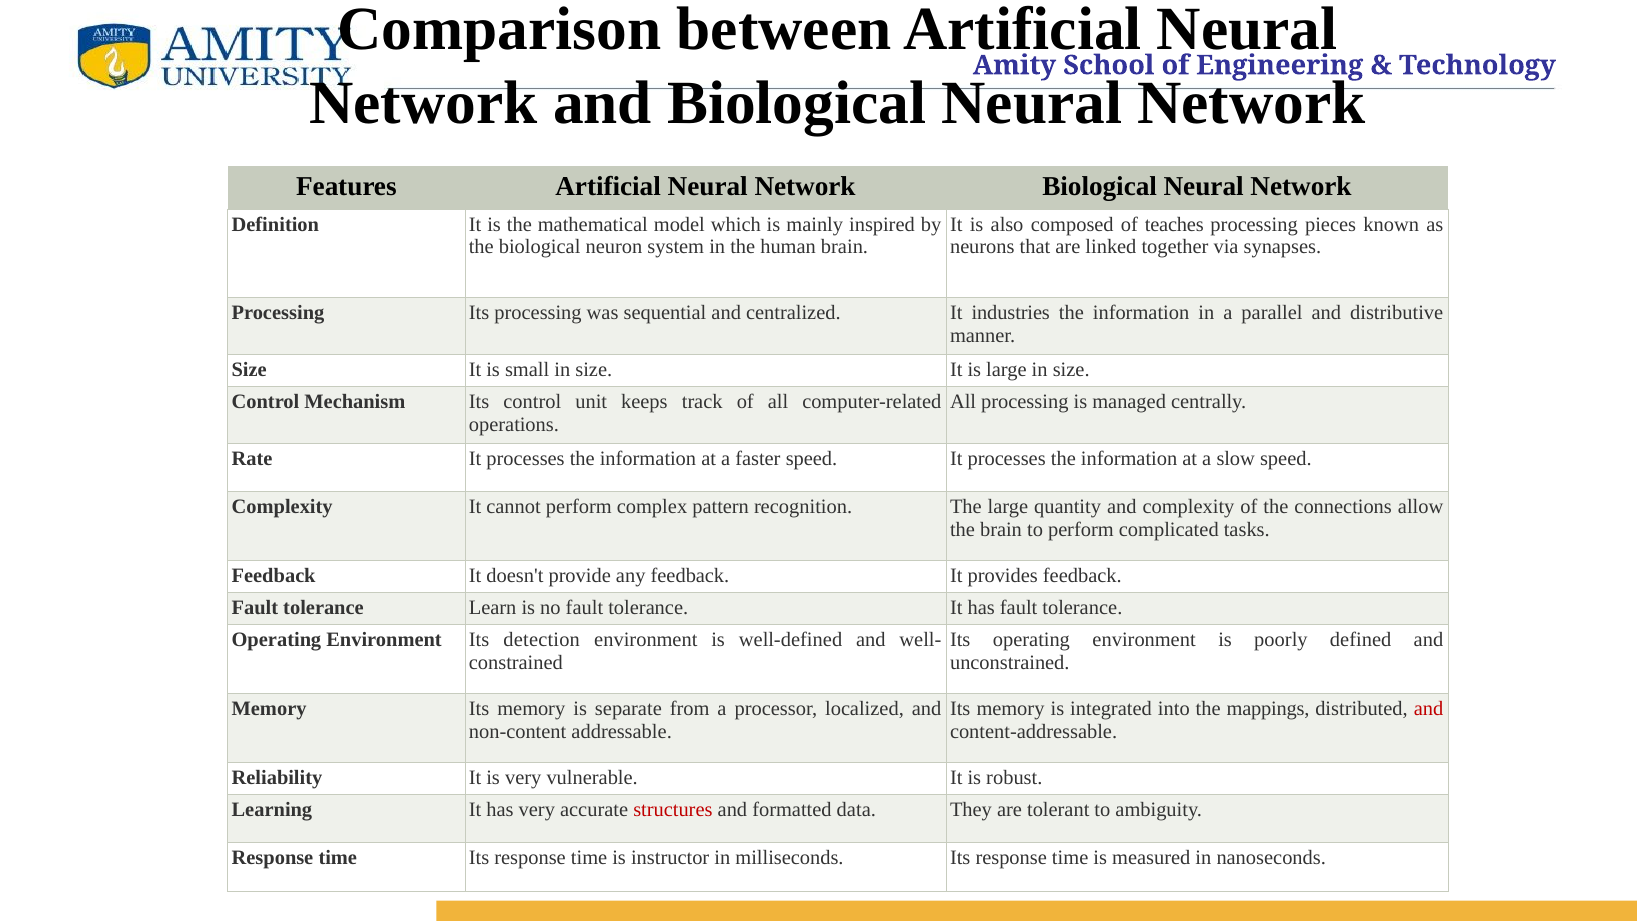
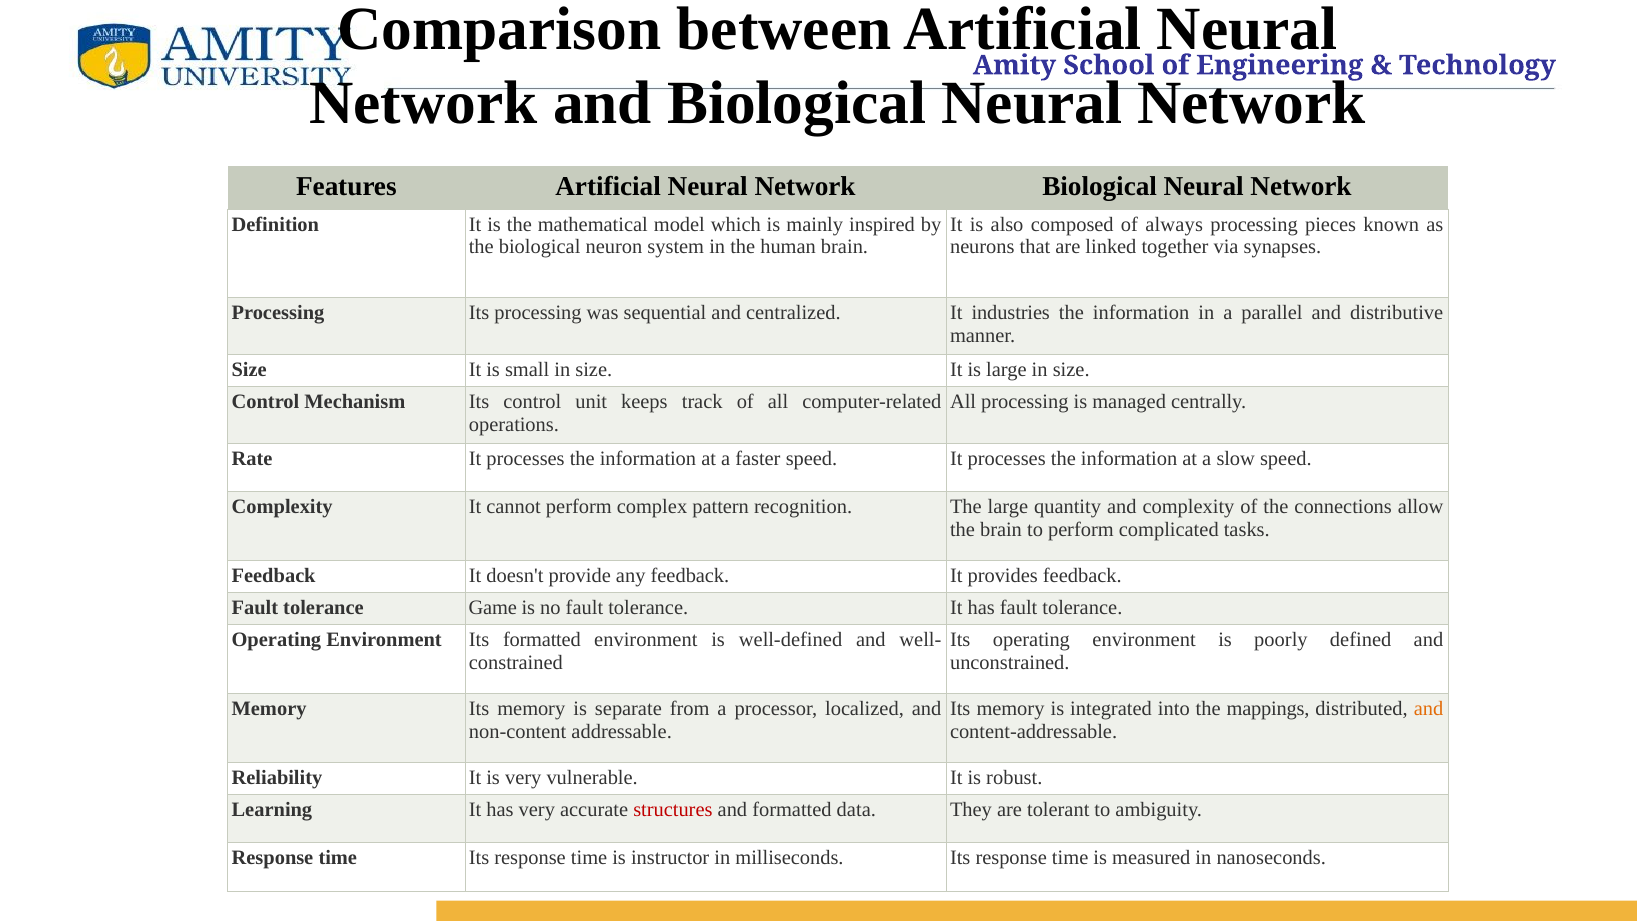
teaches: teaches -> always
Learn: Learn -> Game
Its detection: detection -> formatted
and at (1429, 709) colour: red -> orange
